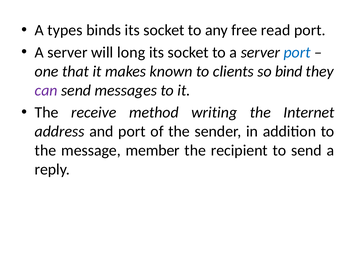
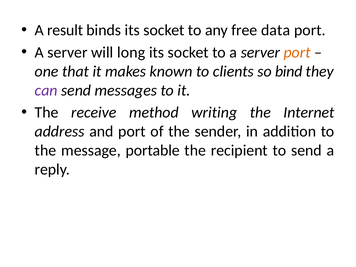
types: types -> result
read: read -> data
port at (297, 52) colour: blue -> orange
member: member -> portable
